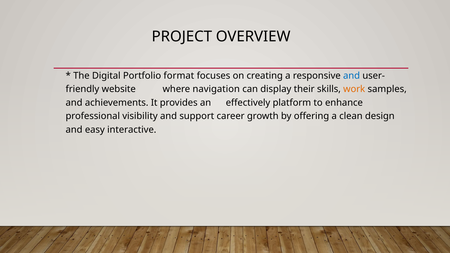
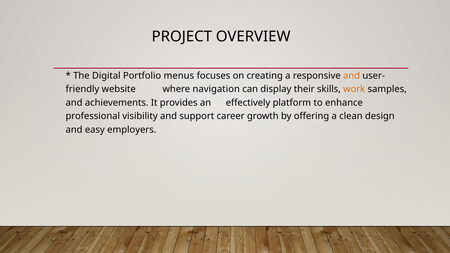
format: format -> menus
and at (352, 76) colour: blue -> orange
interactive: interactive -> employers
